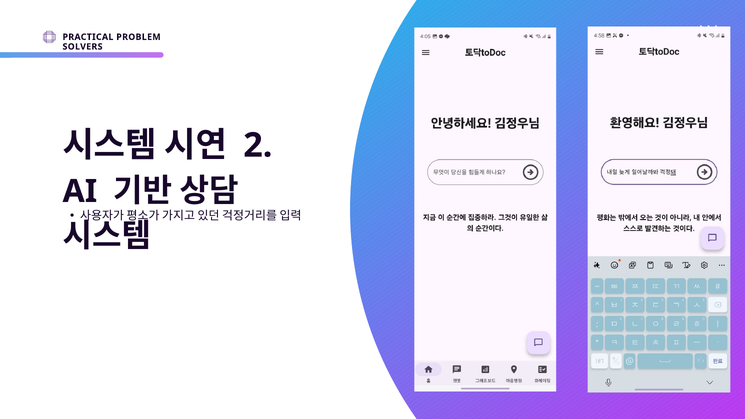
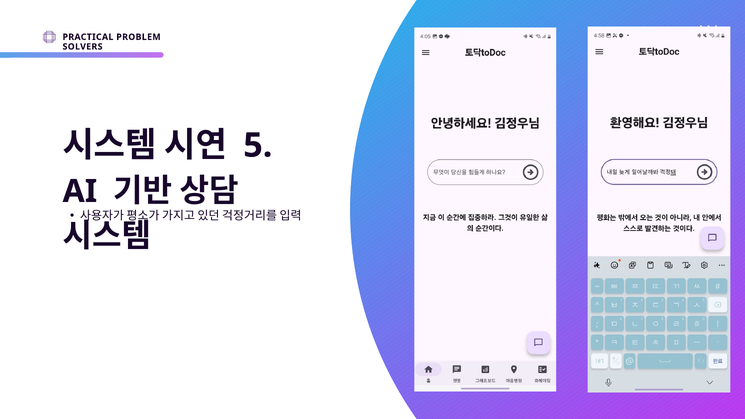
2: 2 -> 5
